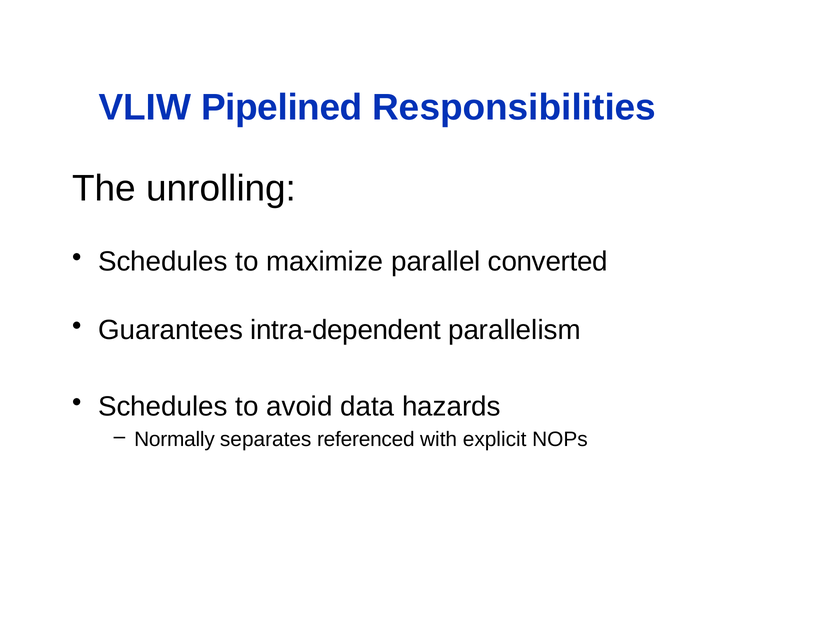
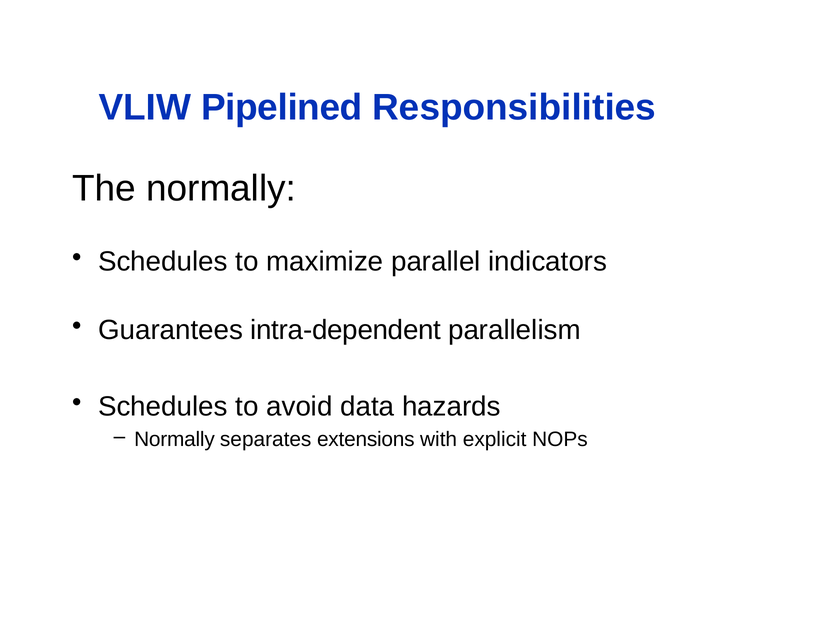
The unrolling: unrolling -> normally
converted: converted -> indicators
referenced: referenced -> extensions
